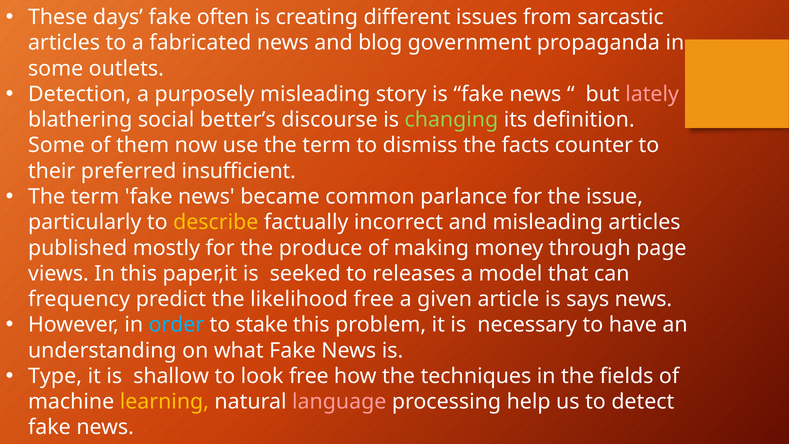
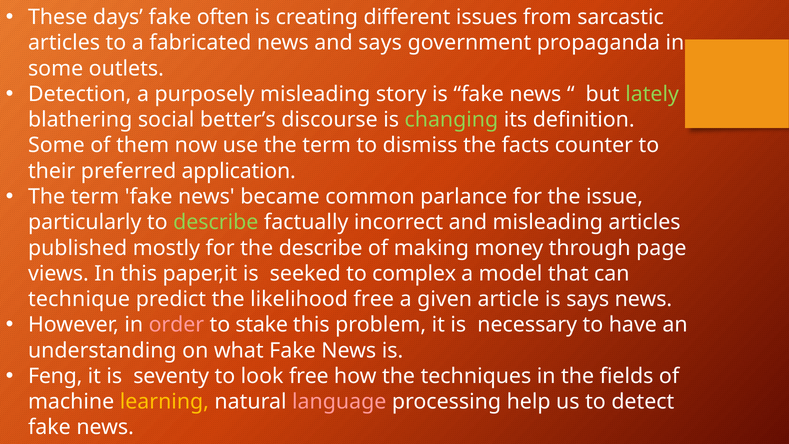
and blog: blog -> says
lately colour: pink -> light green
insufficient: insufficient -> application
describe at (216, 222) colour: yellow -> light green
the produce: produce -> describe
releases: releases -> complex
frequency: frequency -> technique
order colour: light blue -> pink
Type: Type -> Feng
shallow: shallow -> seventy
